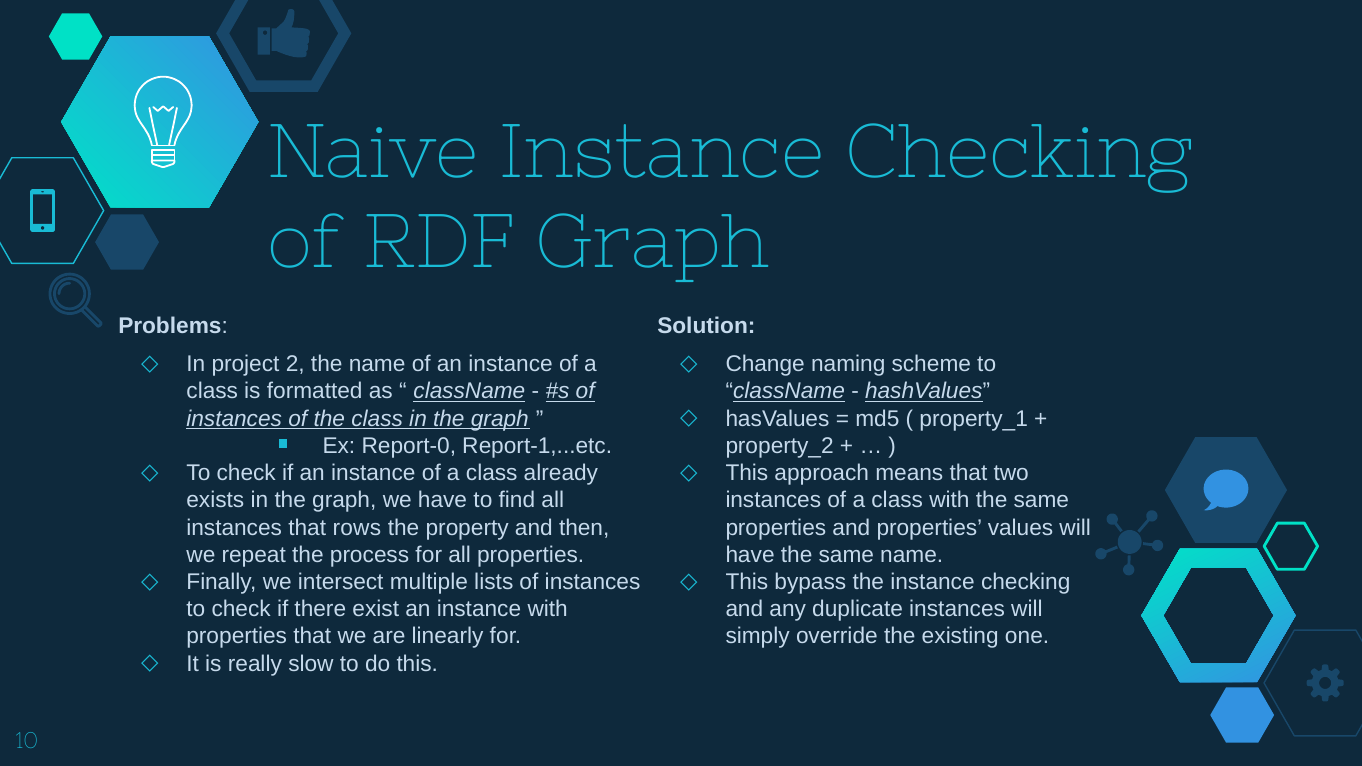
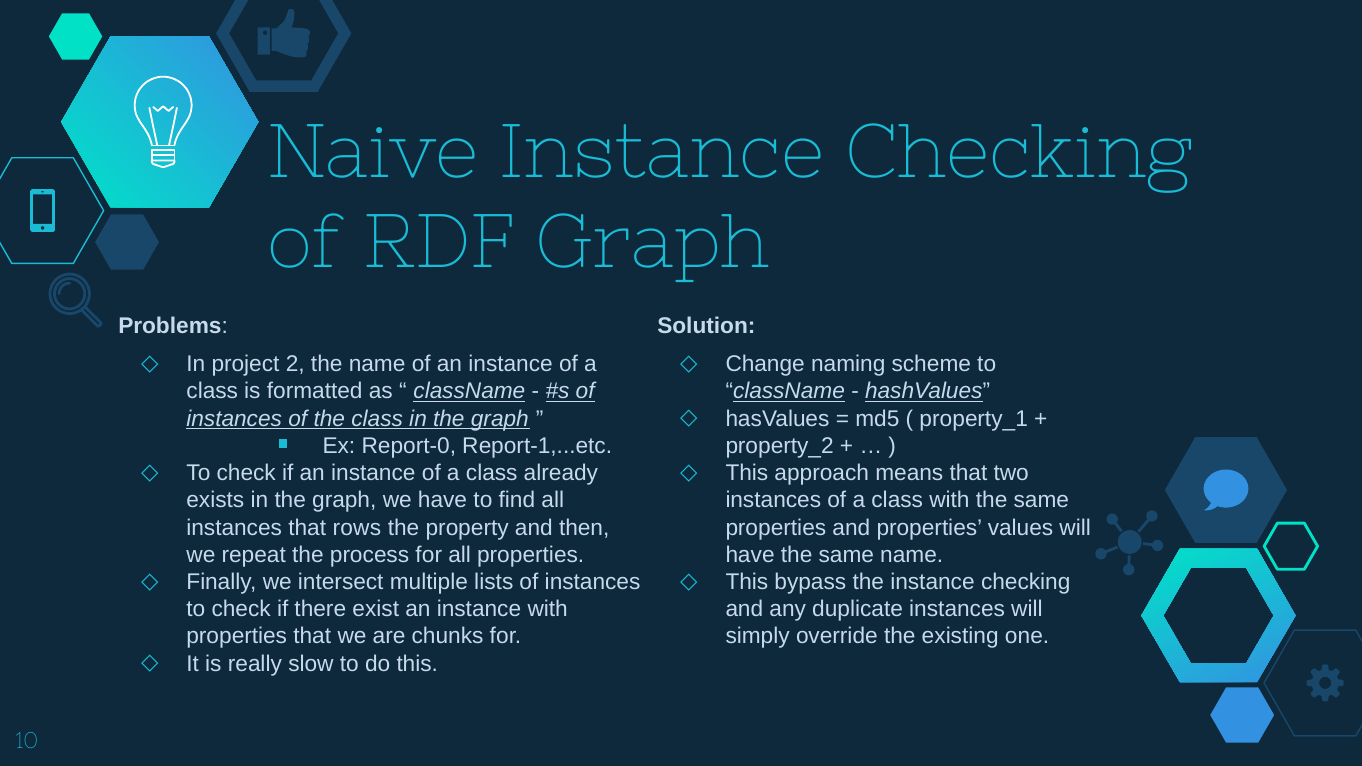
linearly: linearly -> chunks
